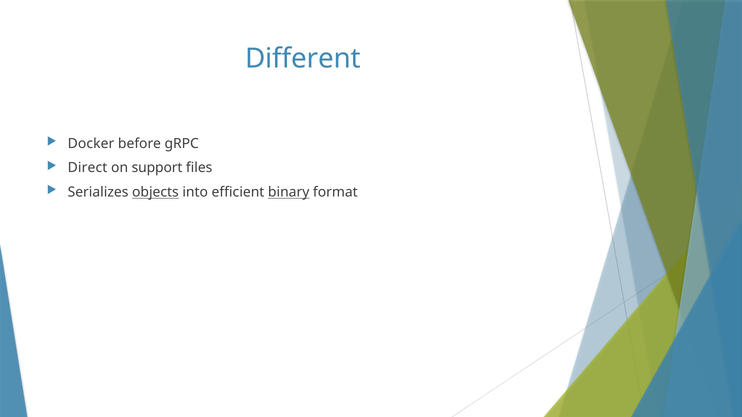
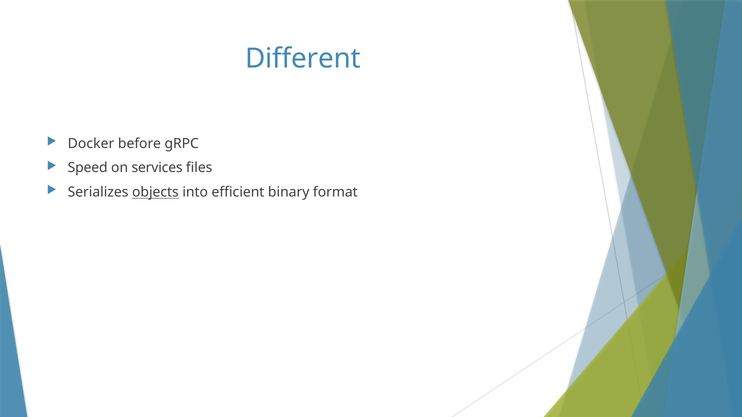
Direct: Direct -> Speed
support: support -> services
binary underline: present -> none
